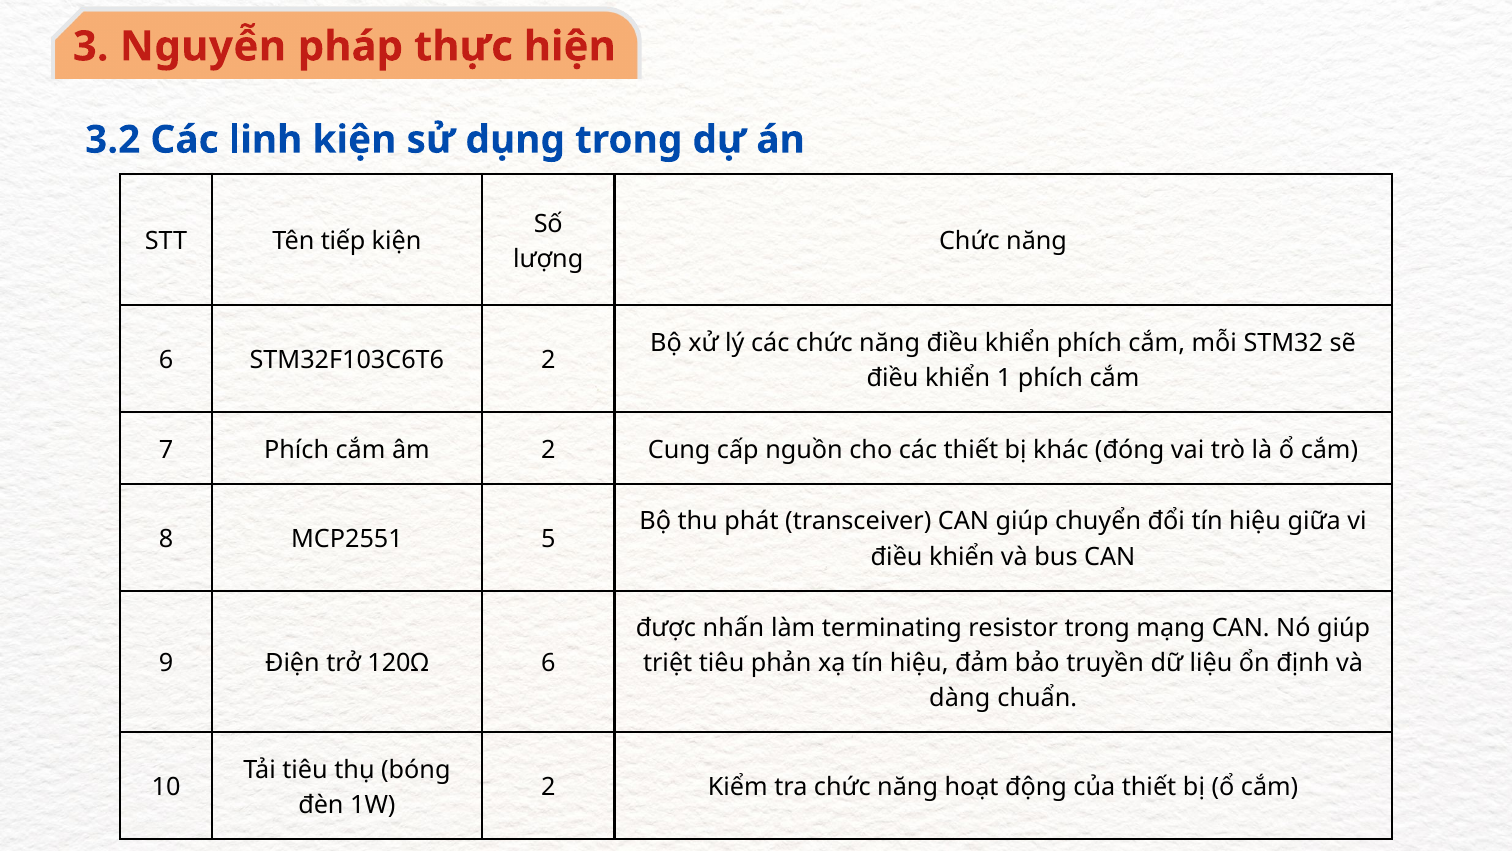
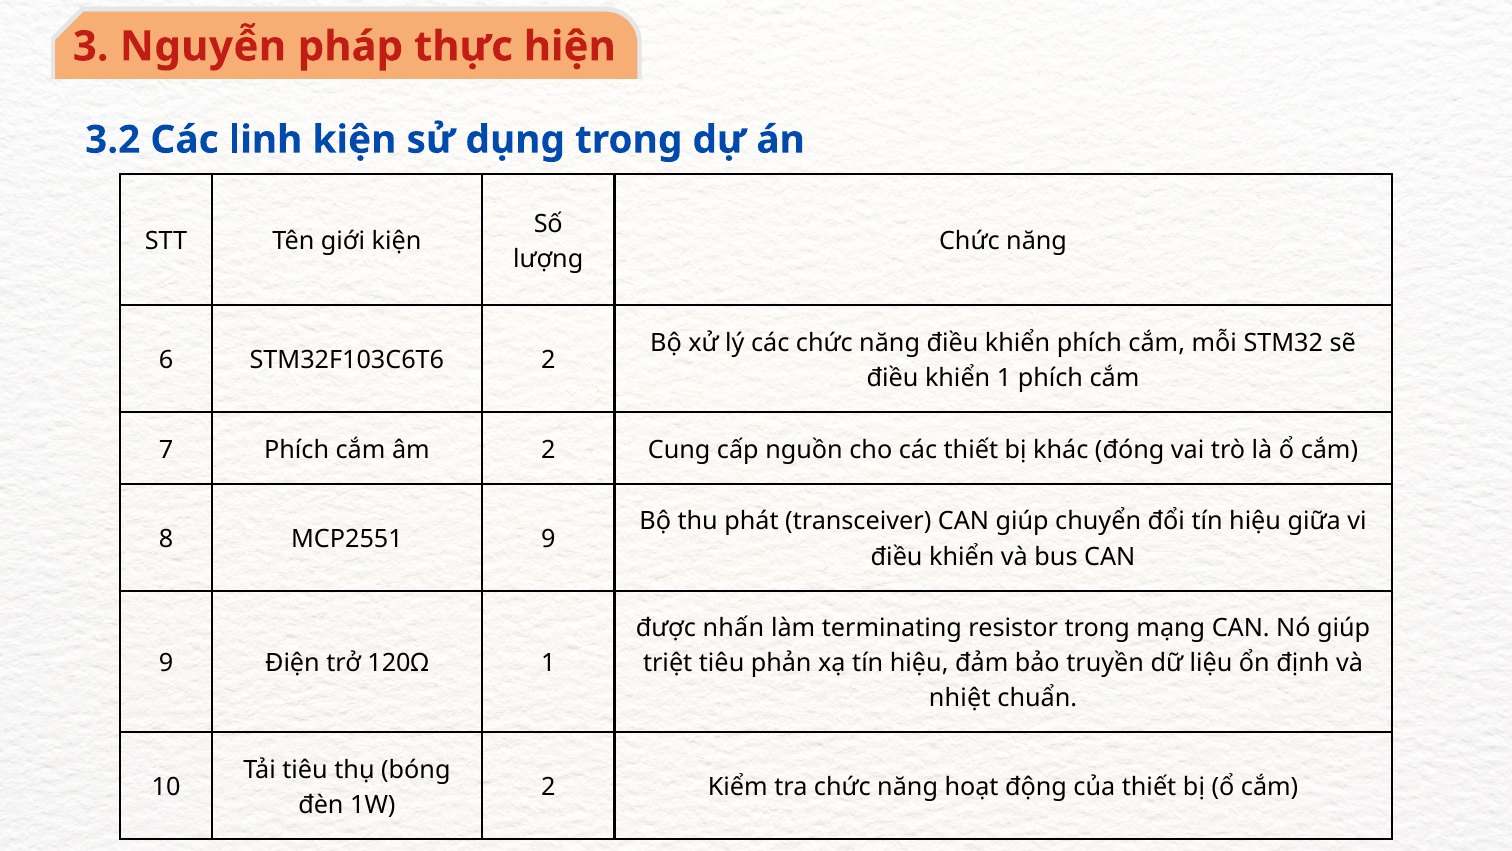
tiếp: tiếp -> giới
MCP2551 5: 5 -> 9
120Ω 6: 6 -> 1
dàng: dàng -> nhiệt
